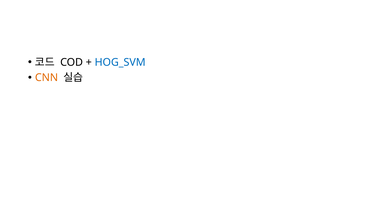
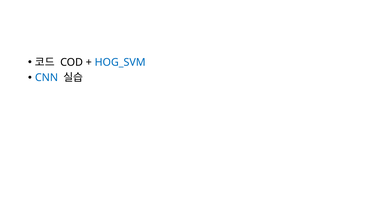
CNN colour: orange -> blue
